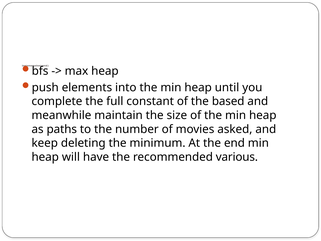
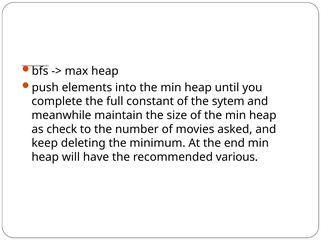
based: based -> sytem
paths: paths -> check
